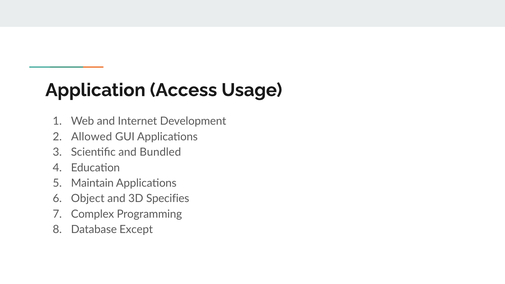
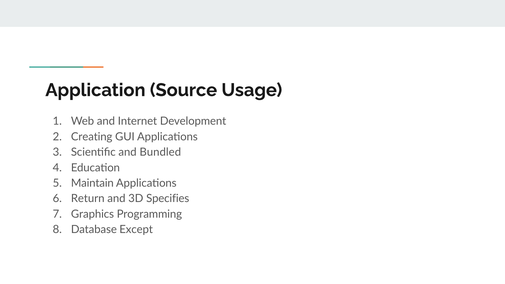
Access: Access -> Source
Allowed: Allowed -> Creating
Object: Object -> Return
Complex: Complex -> Graphics
